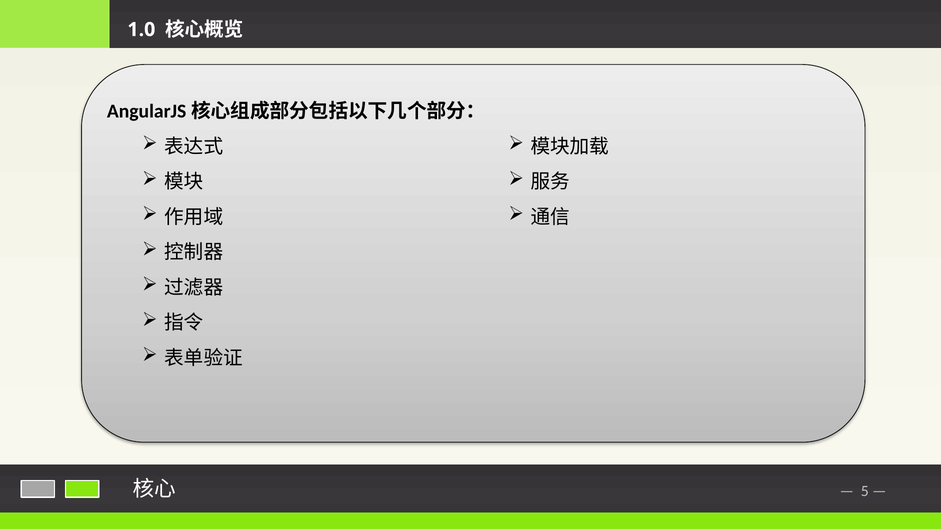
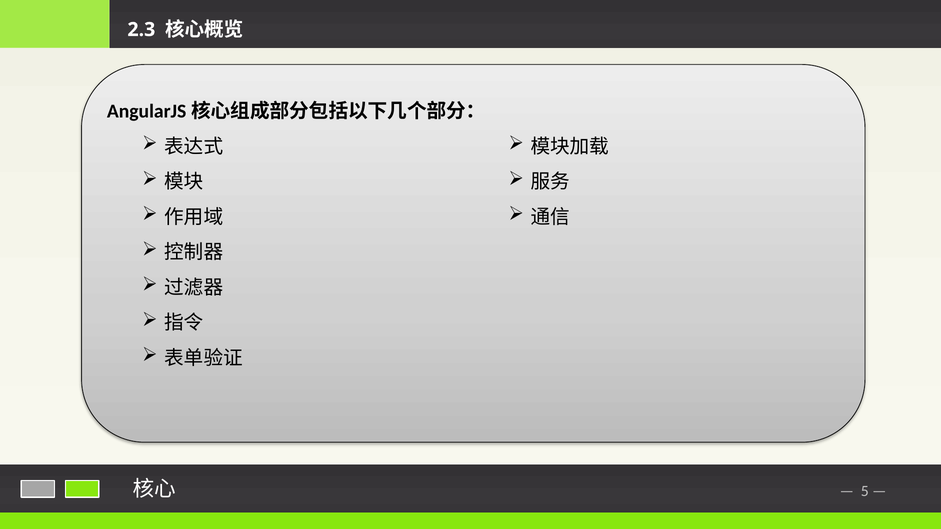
1.0: 1.0 -> 2.3
